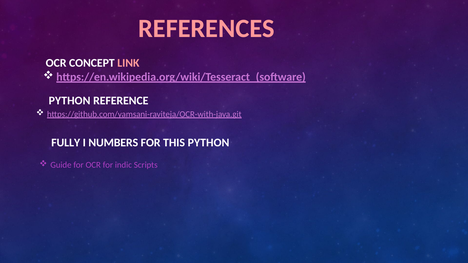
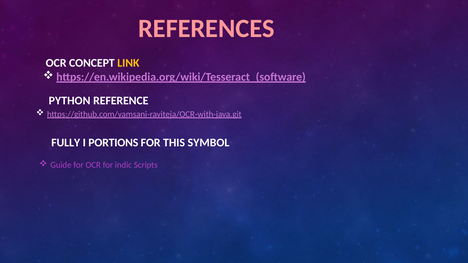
LINK colour: pink -> yellow
NUMBERS: NUMBERS -> PORTIONS
THIS PYTHON: PYTHON -> SYMBOL
